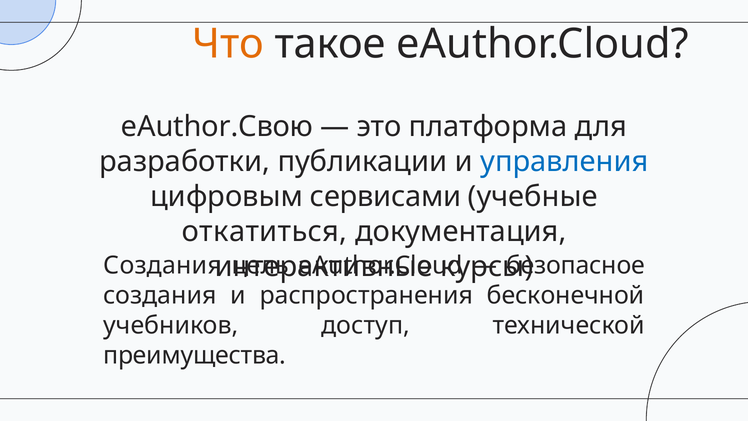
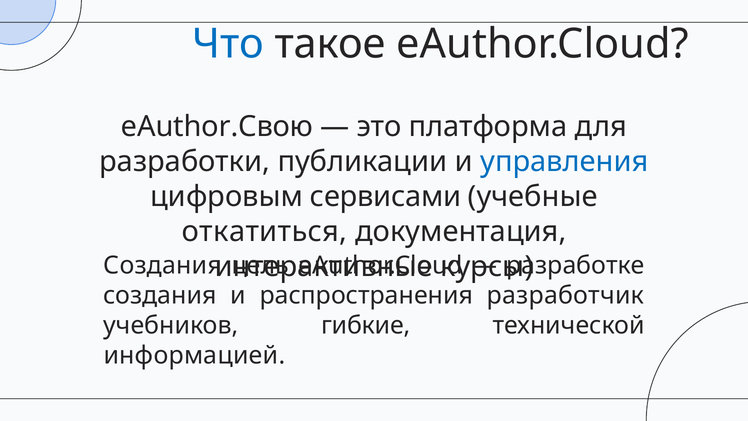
Что colour: orange -> blue
безопасное: безопасное -> разработке
бесконечной: бесконечной -> разработчик
доступ: доступ -> гибкие
преимущества: преимущества -> информацией
